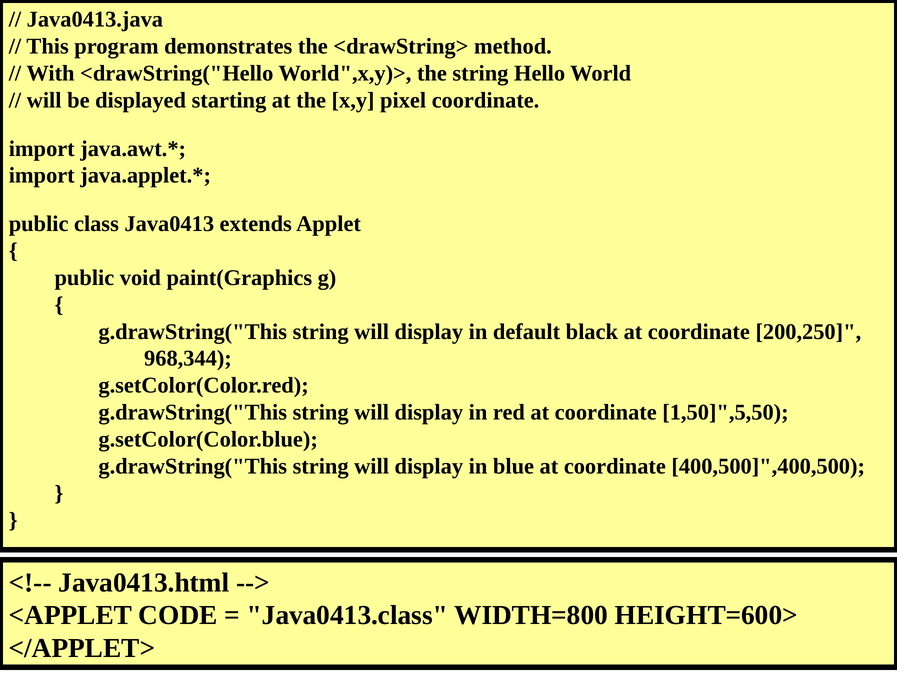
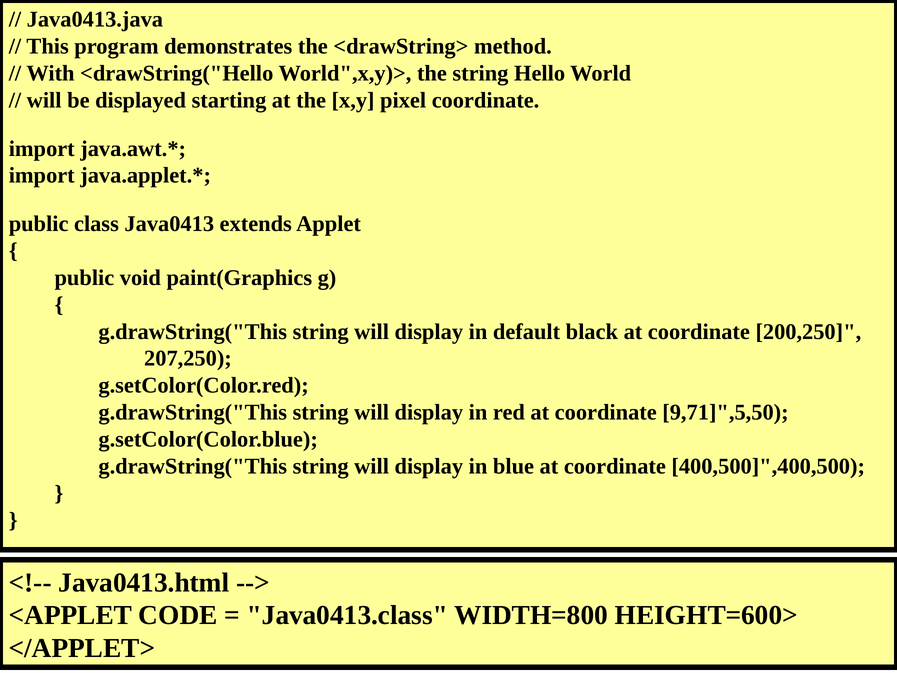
968,344: 968,344 -> 207,250
1,50]",5,50: 1,50]",5,50 -> 9,71]",5,50
